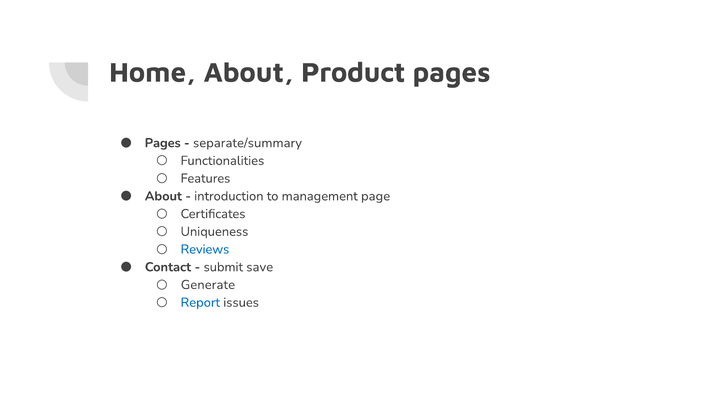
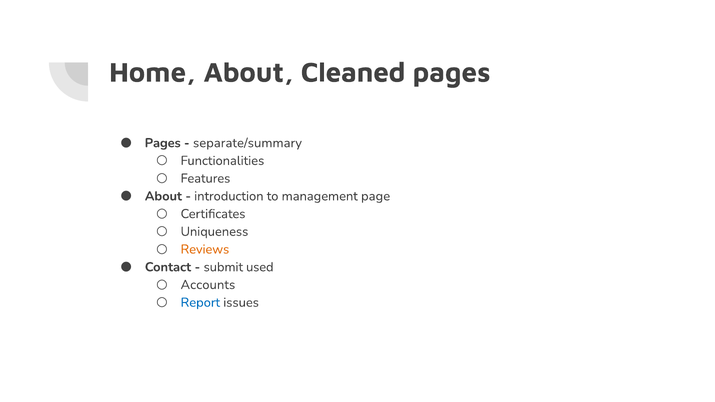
Product: Product -> Cleaned
Reviews colour: blue -> orange
save: save -> used
Generate: Generate -> Accounts
